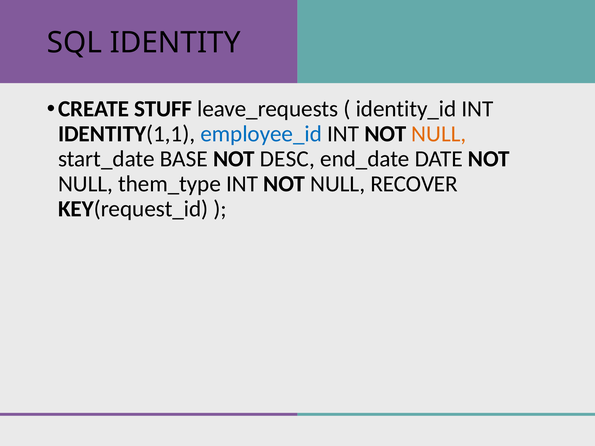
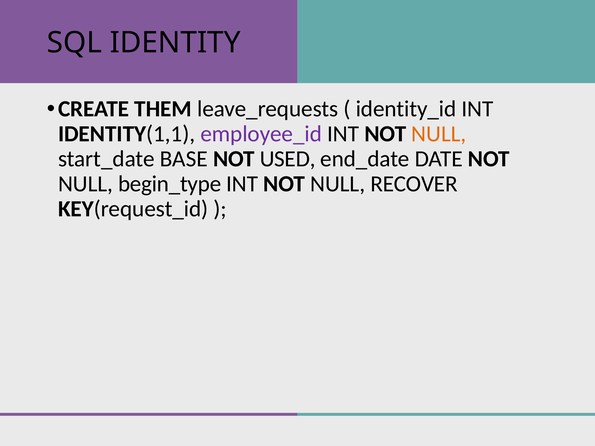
STUFF: STUFF -> THEM
employee_id colour: blue -> purple
DESC: DESC -> USED
them_type: them_type -> begin_type
